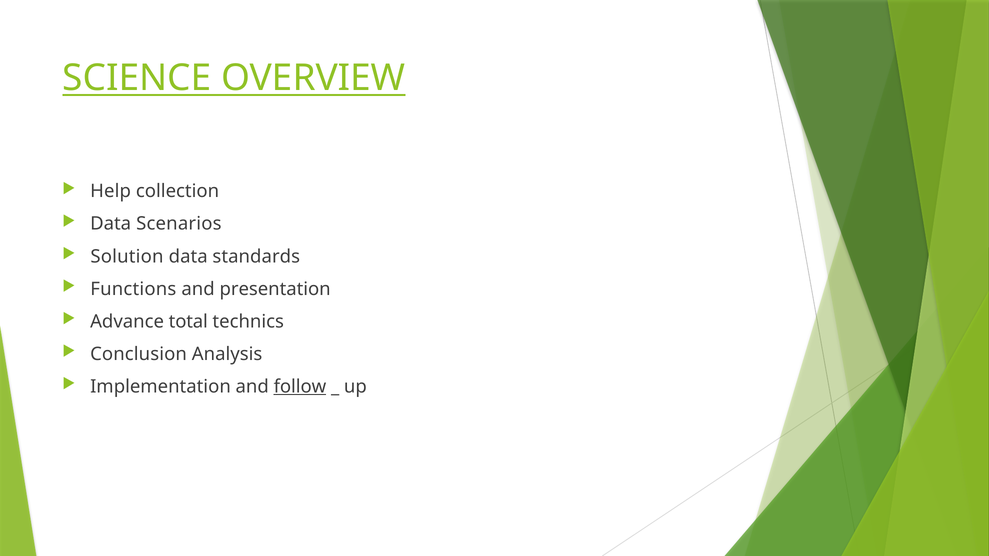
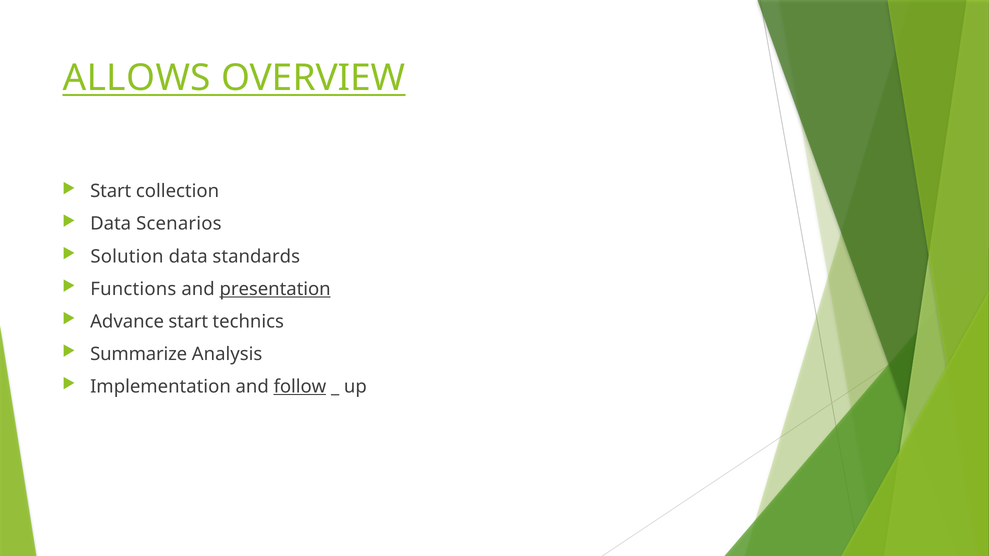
SCIENCE: SCIENCE -> ALLOWS
Help at (111, 191): Help -> Start
presentation underline: none -> present
Advance total: total -> start
Conclusion: Conclusion -> Summarize
